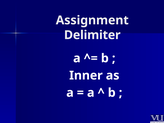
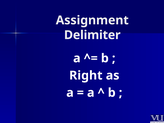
Inner: Inner -> Right
